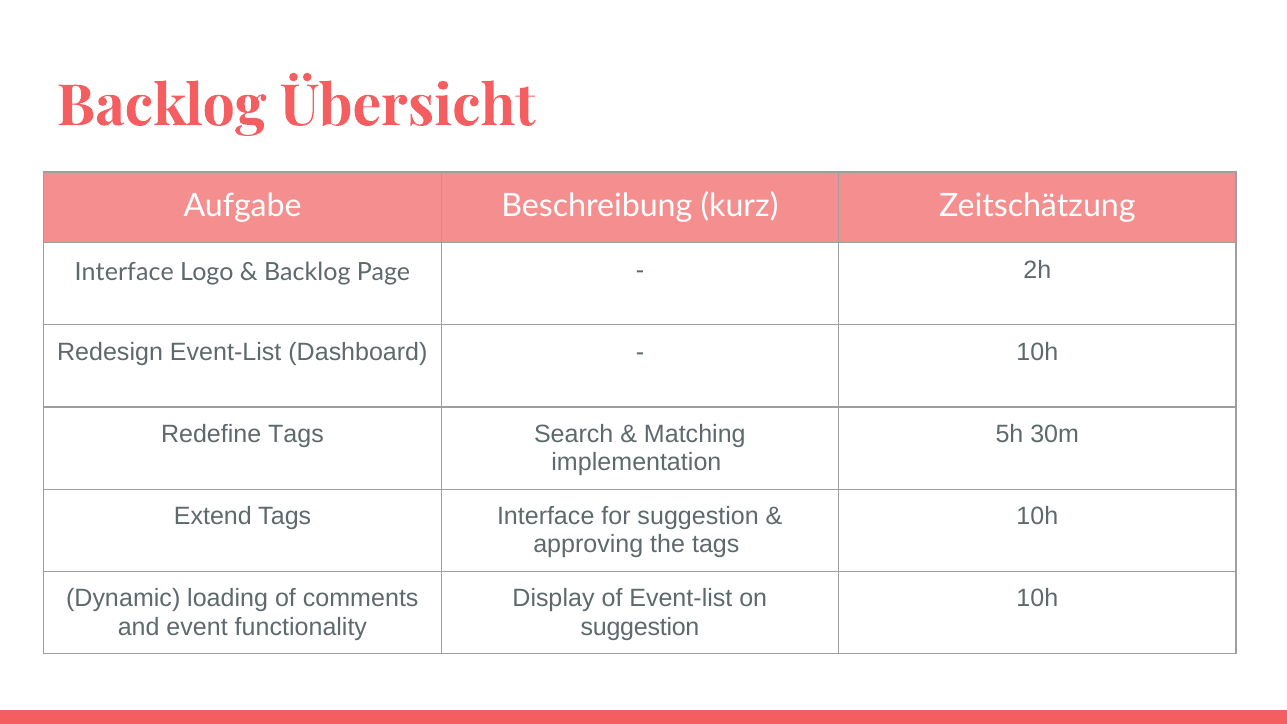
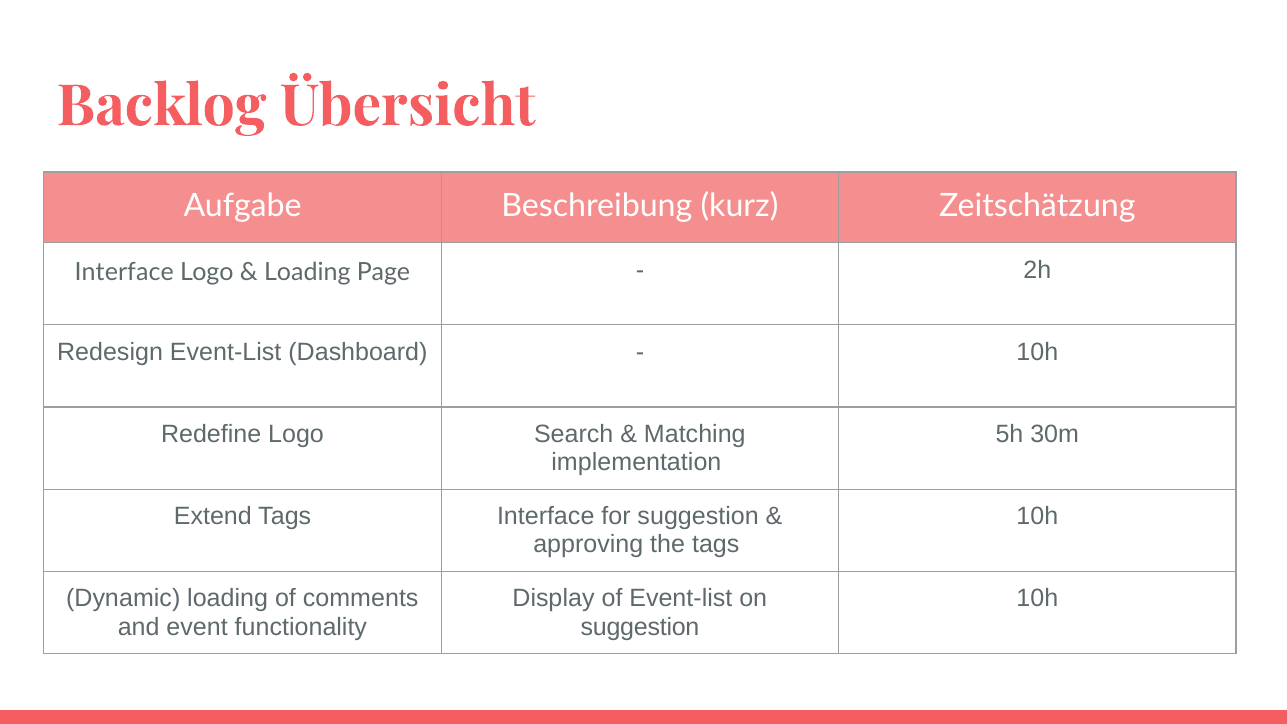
Backlog at (307, 272): Backlog -> Loading
Redefine Tags: Tags -> Logo
